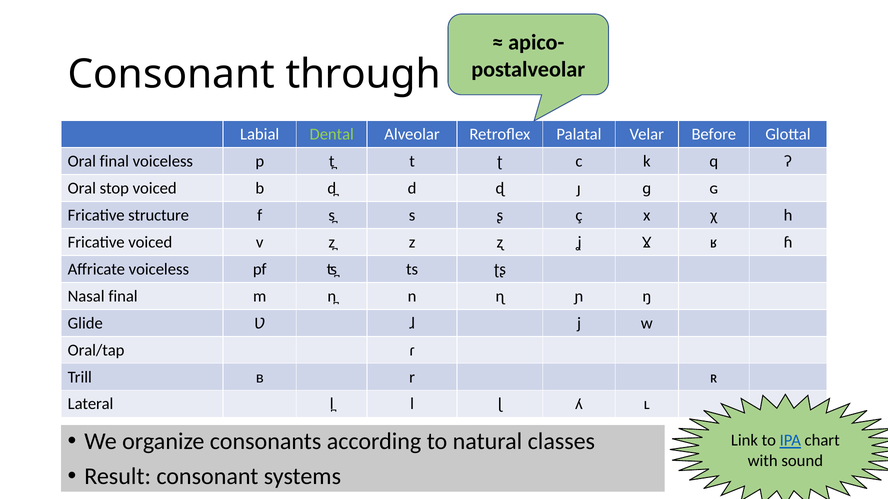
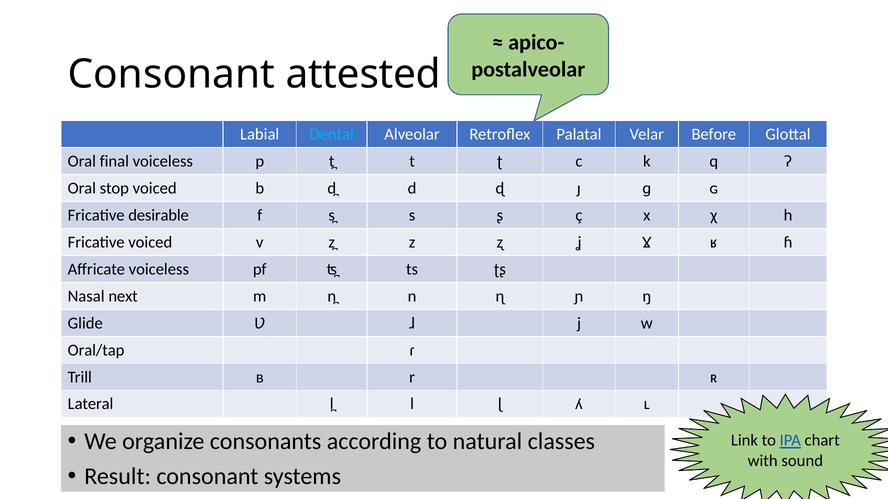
through: through -> attested
Dental colour: light green -> light blue
structure: structure -> desirable
Nasal final: final -> next
